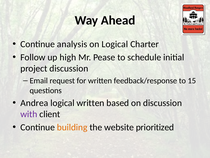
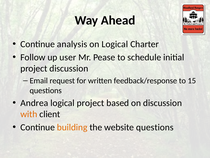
high: high -> user
logical written: written -> project
with colour: purple -> orange
website prioritized: prioritized -> questions
